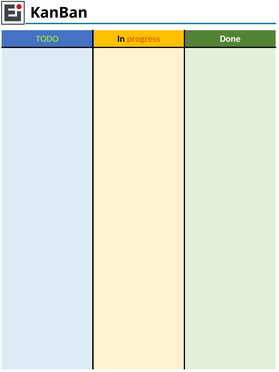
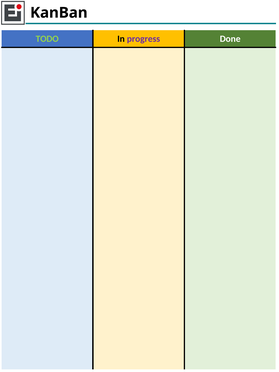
progress colour: orange -> purple
